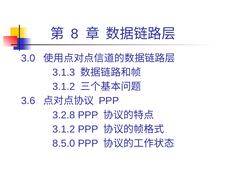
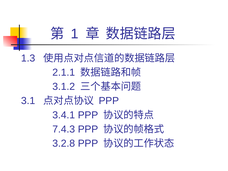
8: 8 -> 1
3.0: 3.0 -> 1.3
3.1.3: 3.1.3 -> 2.1.1
3.6: 3.6 -> 3.1
3.2.8: 3.2.8 -> 3.4.1
3.1.2 at (64, 129): 3.1.2 -> 7.4.3
8.5.0: 8.5.0 -> 3.2.8
